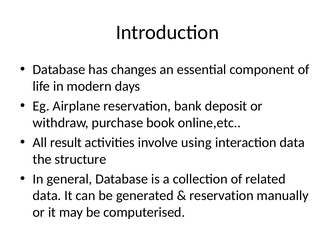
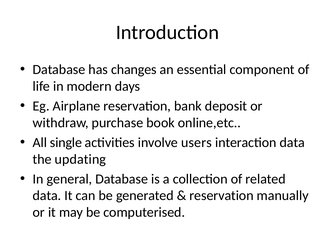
result: result -> single
using: using -> users
structure: structure -> updating
